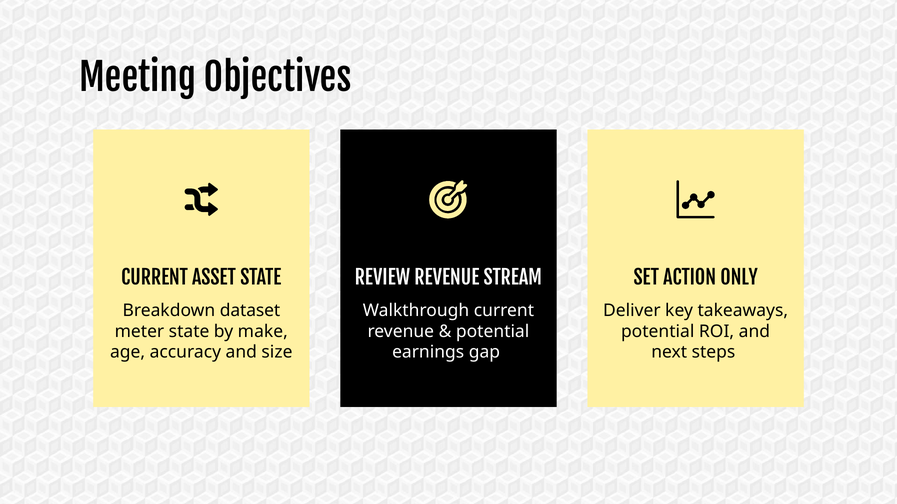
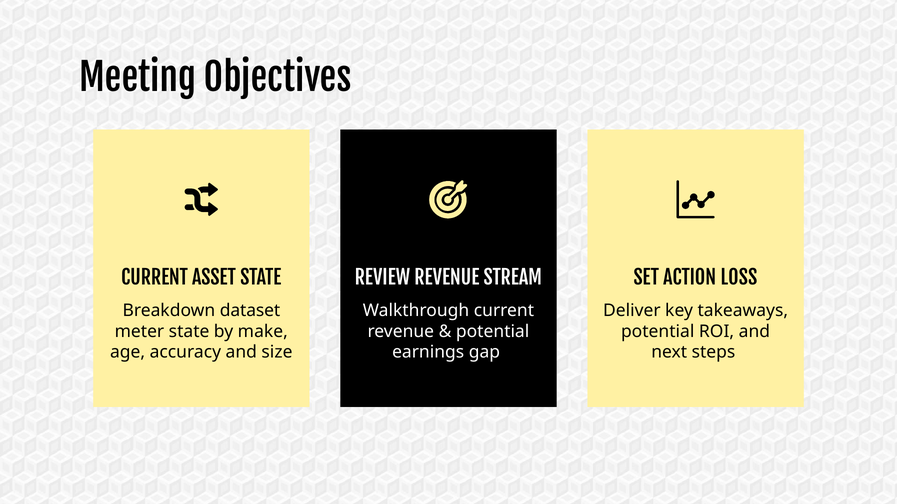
ONLY: ONLY -> LOSS
